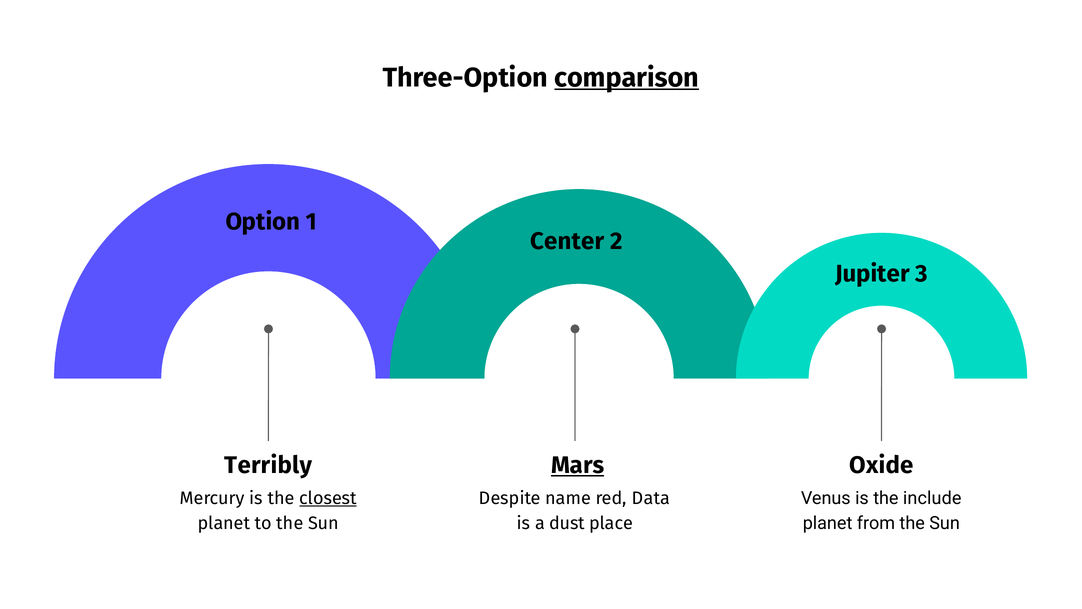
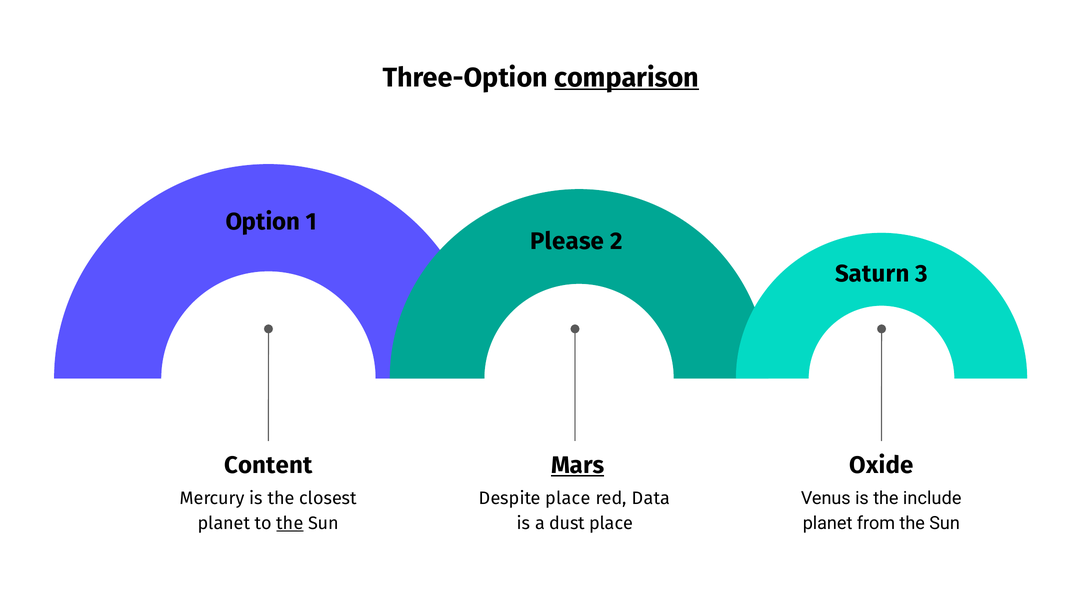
Center: Center -> Please
Jupiter: Jupiter -> Saturn
Terribly: Terribly -> Content
closest underline: present -> none
Despite name: name -> place
the at (290, 523) underline: none -> present
